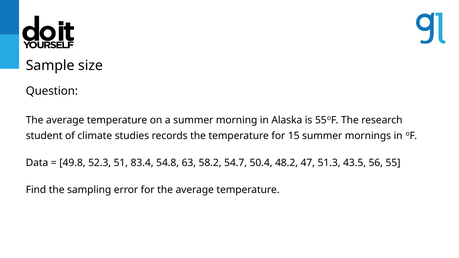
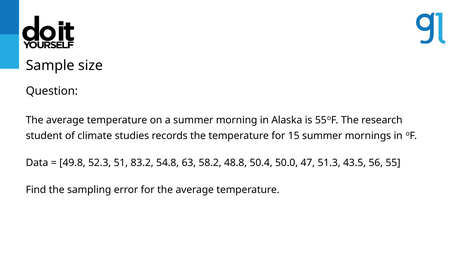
83.4: 83.4 -> 83.2
54.7: 54.7 -> 48.8
48.2: 48.2 -> 50.0
